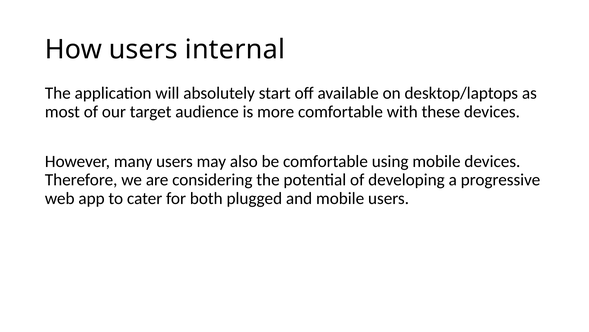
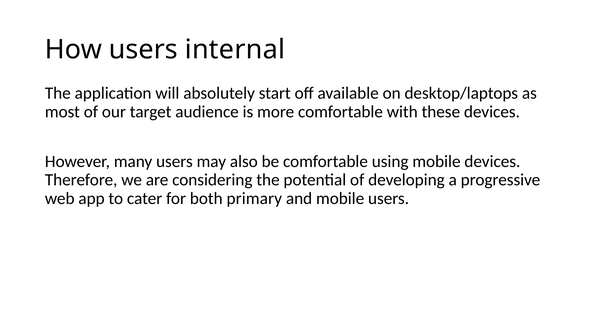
plugged: plugged -> primary
